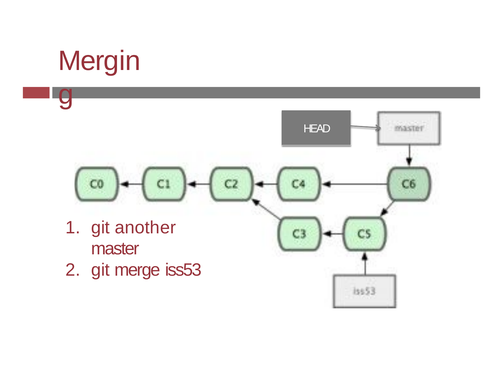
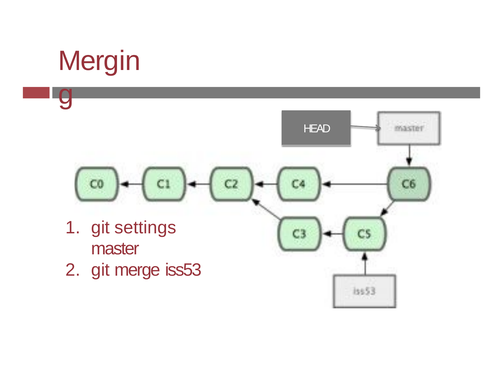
another: another -> settings
